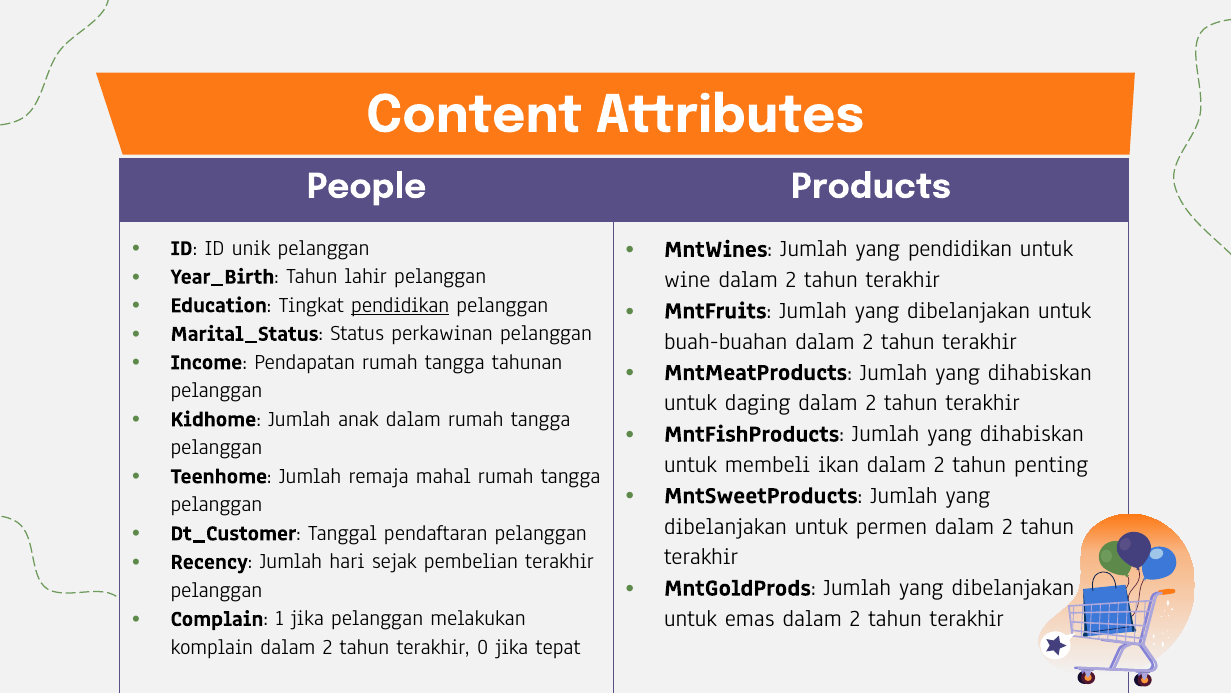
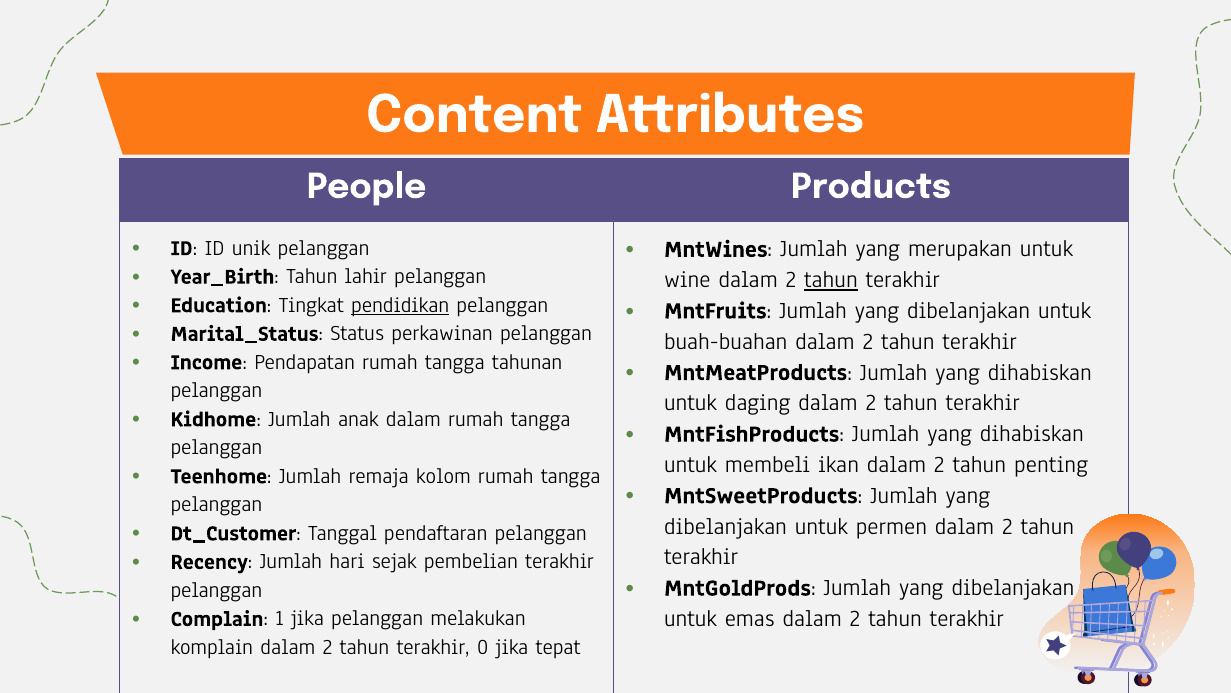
yang pendidikan: pendidikan -> merupakan
tahun at (831, 280) underline: none -> present
mahal: mahal -> kolom
